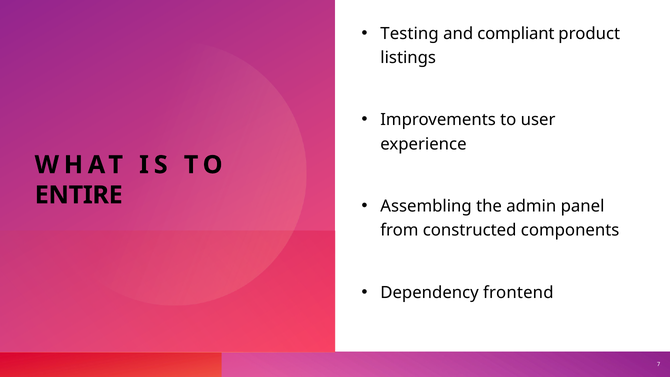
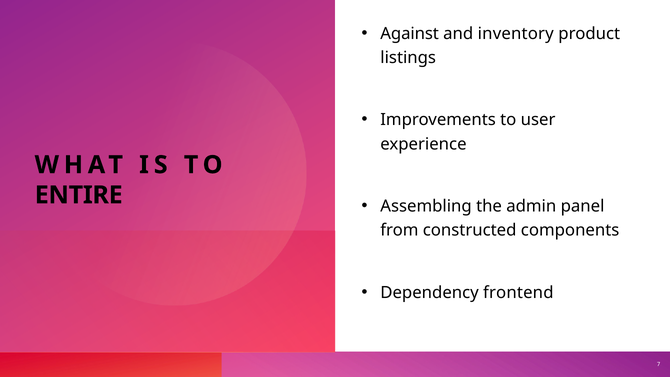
Testing: Testing -> Against
compliant: compliant -> inventory
